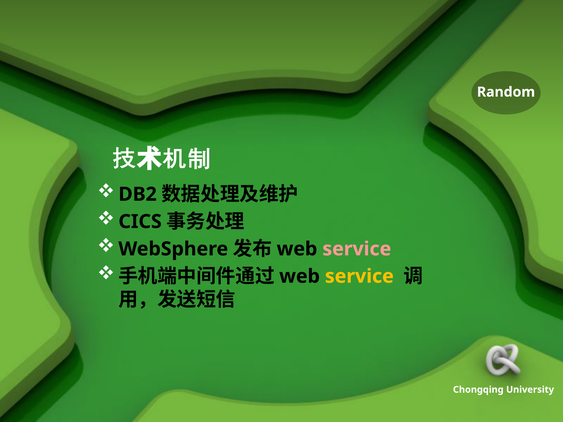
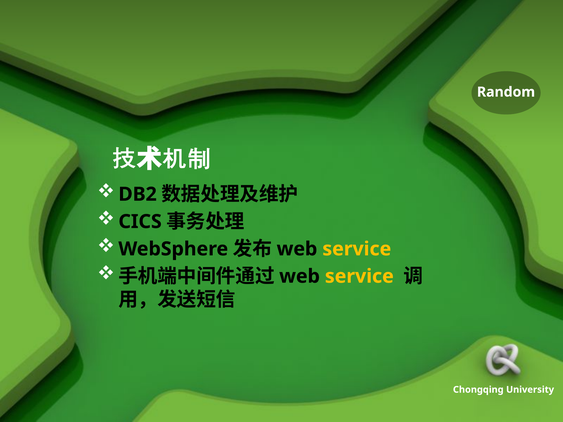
service at (357, 249) colour: pink -> yellow
